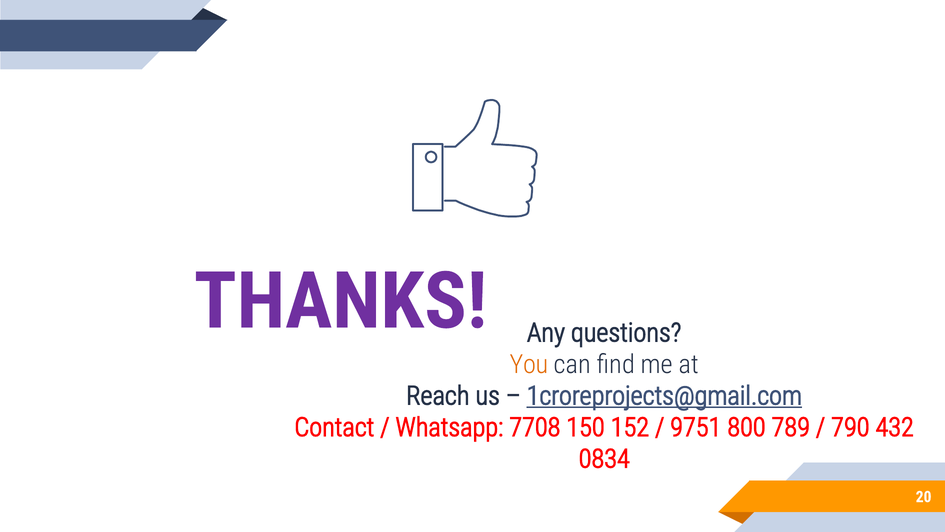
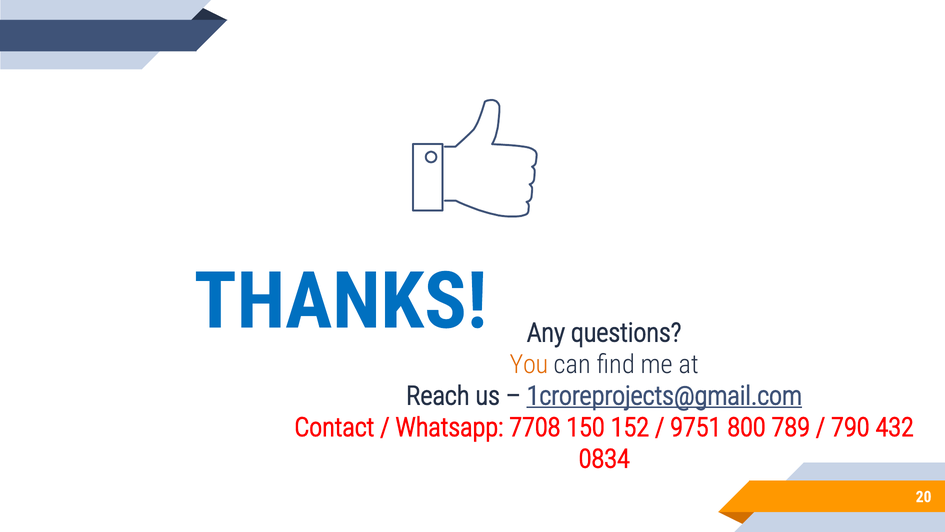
THANKS colour: purple -> blue
